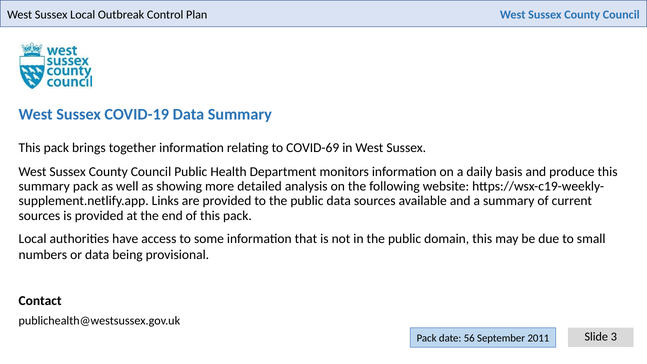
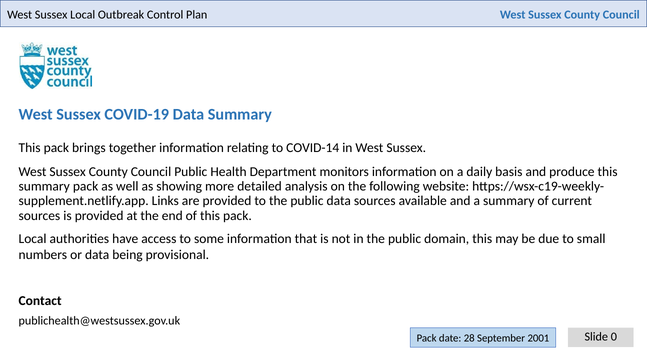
COVID-69: COVID-69 -> COVID-14
3: 3 -> 0
56: 56 -> 28
2011: 2011 -> 2001
